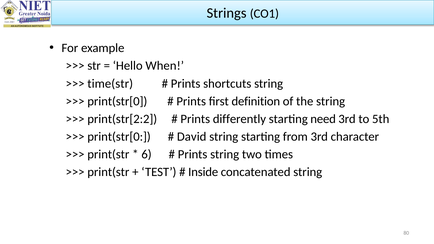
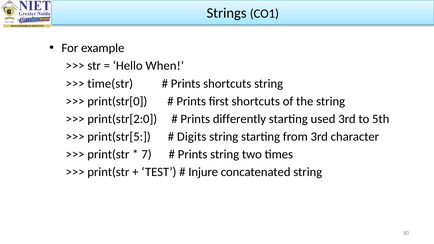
first definition: definition -> shortcuts
print(str[2:2: print(str[2:2 -> print(str[2:0
need: need -> used
print(str[0 at (119, 137): print(str[0 -> print(str[5
David: David -> Digits
6: 6 -> 7
Inside: Inside -> Injure
